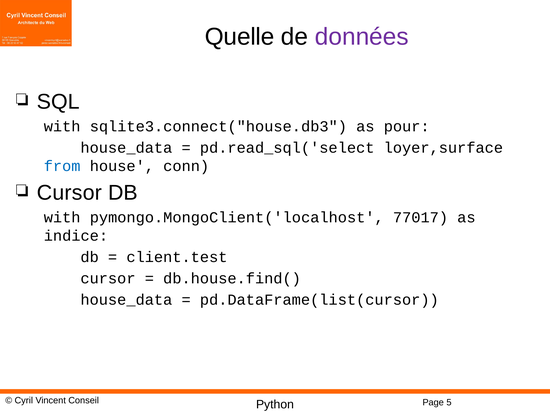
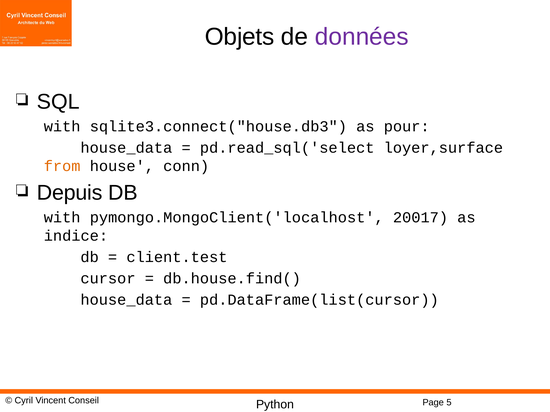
Quelle: Quelle -> Objets
from colour: blue -> orange
Cursor at (69, 193): Cursor -> Depuis
77017: 77017 -> 20017
